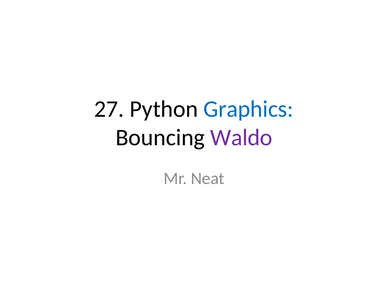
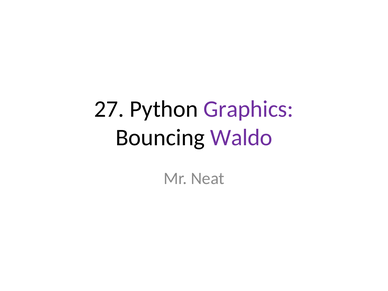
Graphics colour: blue -> purple
